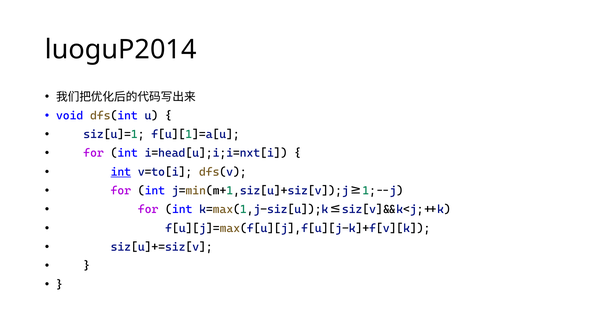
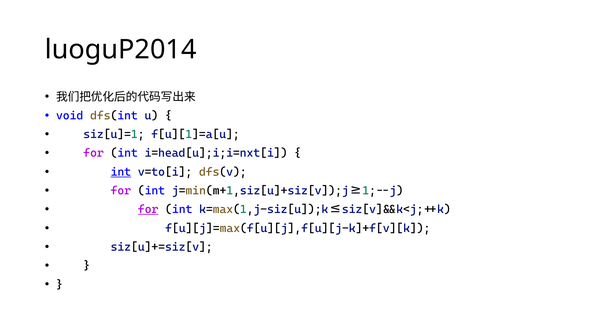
for at (148, 209) underline: none -> present
